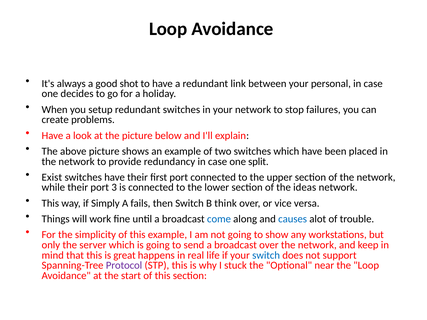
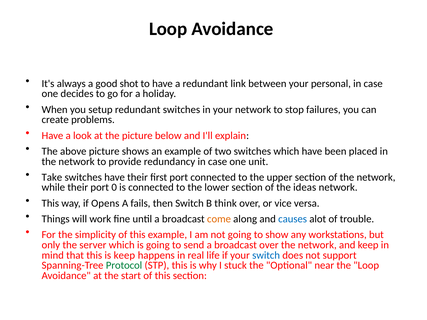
split: split -> unit
Exist: Exist -> Take
3: 3 -> 0
Simply: Simply -> Opens
come colour: blue -> orange
is great: great -> keep
Protocol colour: purple -> green
